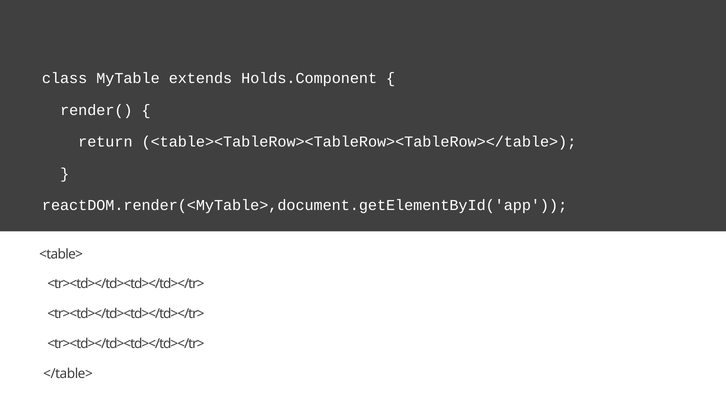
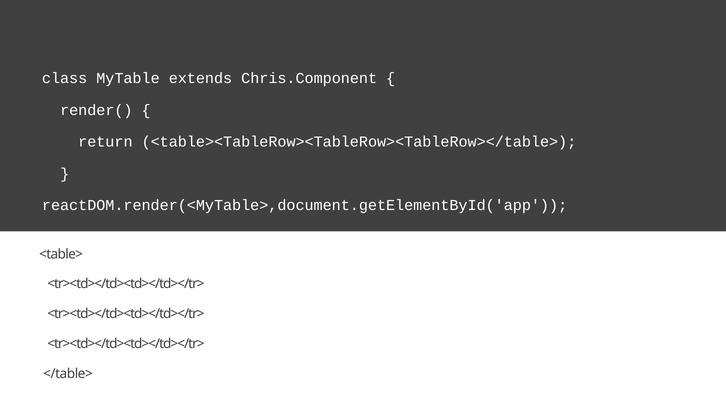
Holds.Component: Holds.Component -> Chris.Component
